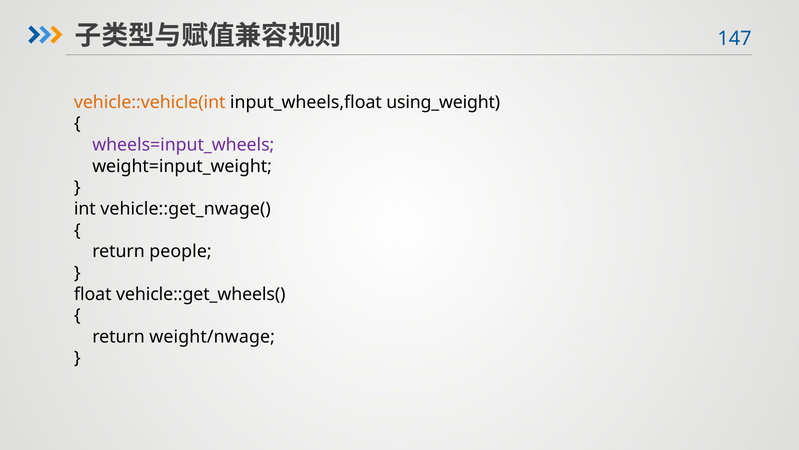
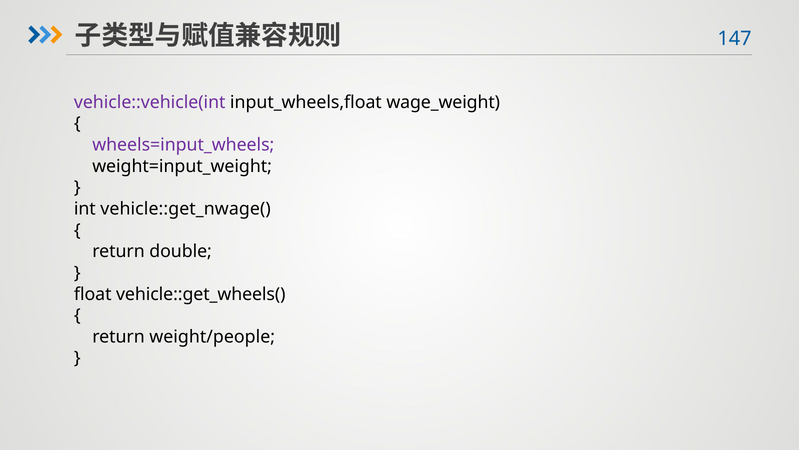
vehicle::vehicle(int colour: orange -> purple
using_weight: using_weight -> wage_weight
people: people -> double
weight/nwage: weight/nwage -> weight/people
